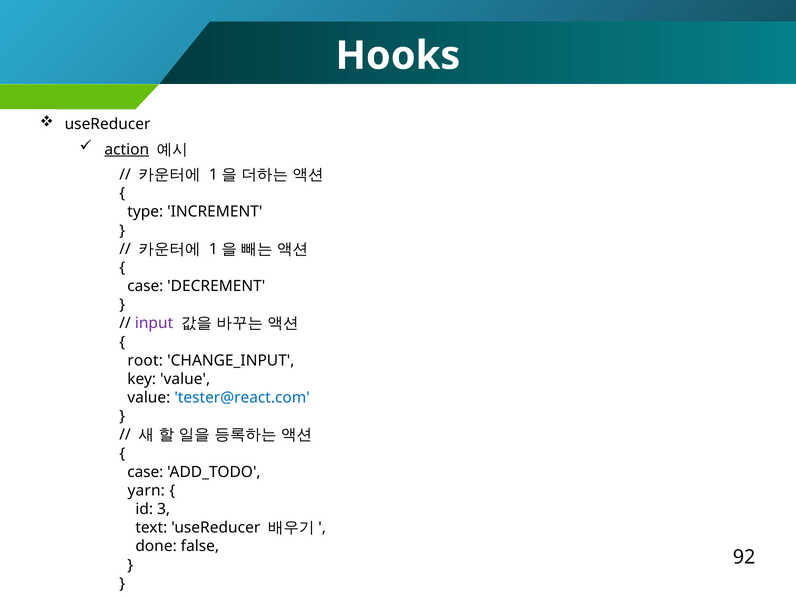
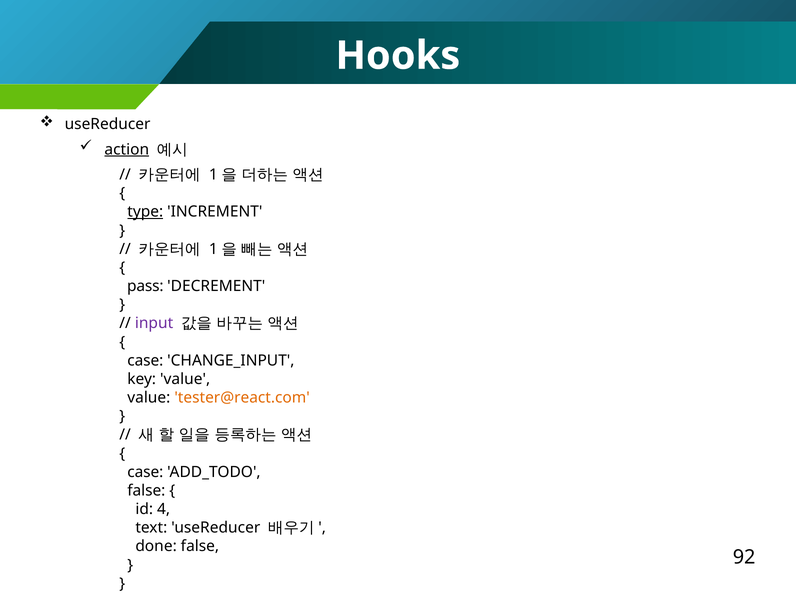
type underline: none -> present
case at (145, 286): case -> pass
root at (145, 360): root -> case
tester@react.com colour: blue -> orange
yarn at (146, 491): yarn -> false
3: 3 -> 4
